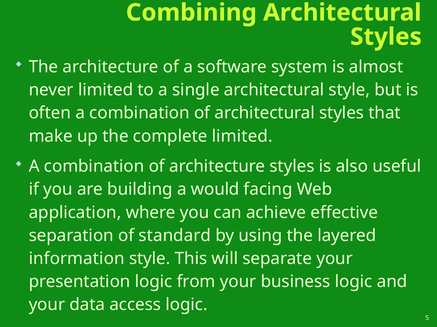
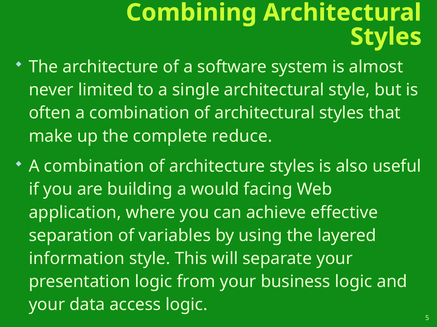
complete limited: limited -> reduce
standard: standard -> variables
